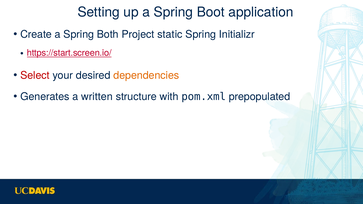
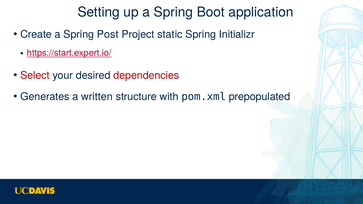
Both: Both -> Post
https://start.screen.io/: https://start.screen.io/ -> https://start.expert.io/
dependencies colour: orange -> red
